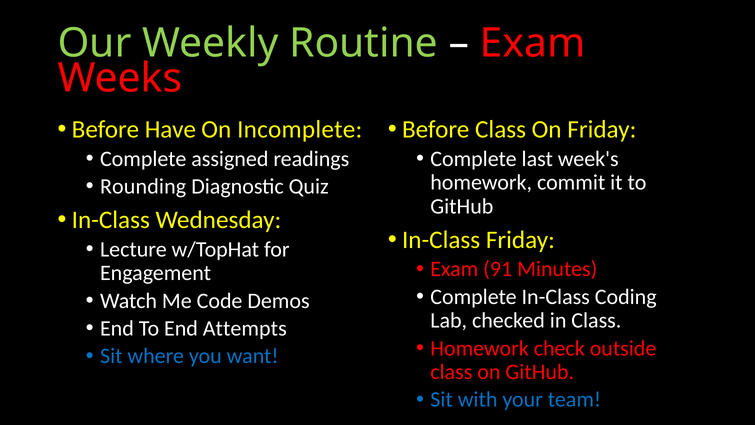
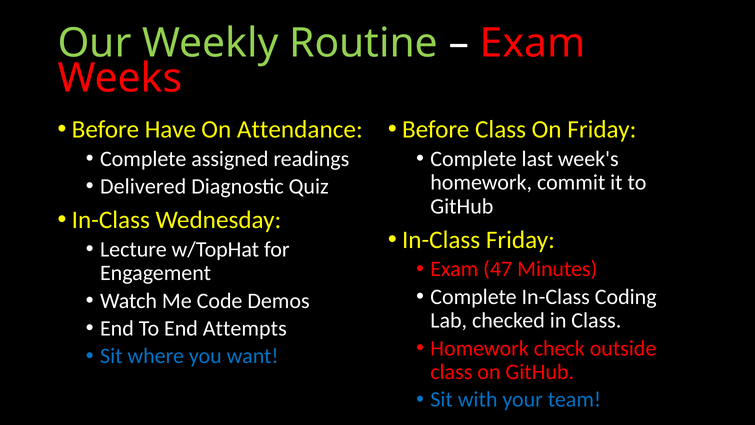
Incomplete: Incomplete -> Attendance
Rounding: Rounding -> Delivered
91: 91 -> 47
